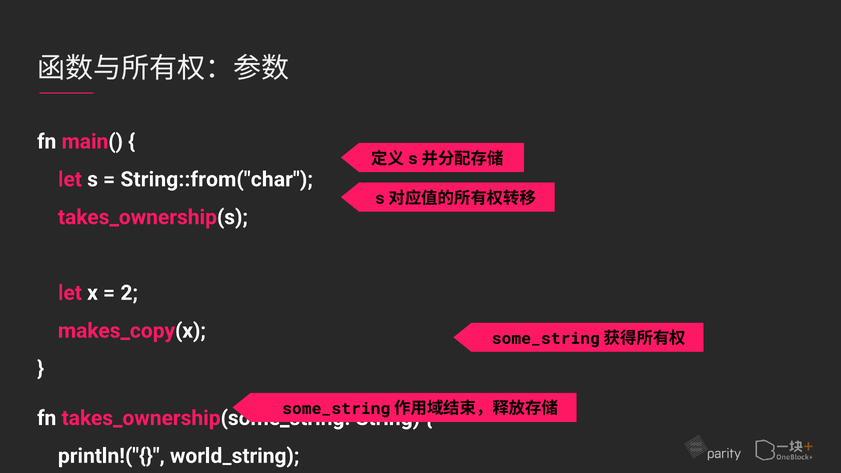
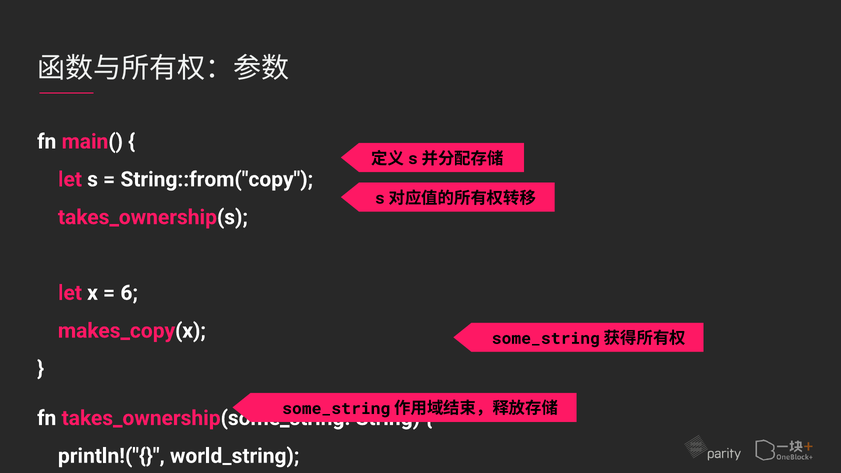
String::from("char: String::from("char -> String::from("copy
2: 2 -> 6
